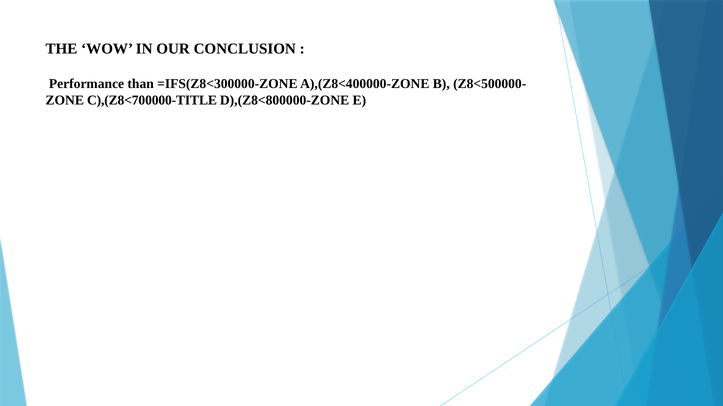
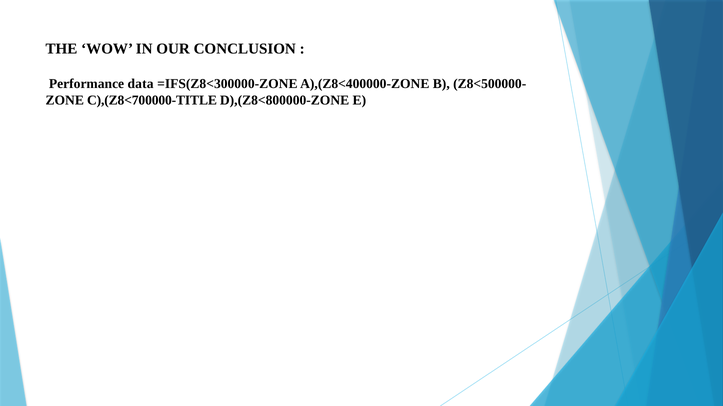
than: than -> data
